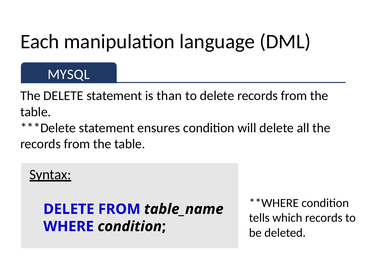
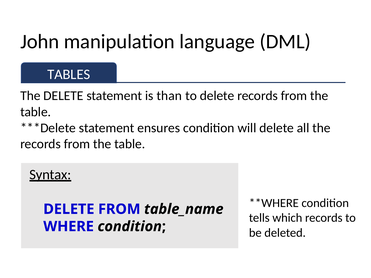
Each: Each -> John
MYSQL: MYSQL -> TABLES
